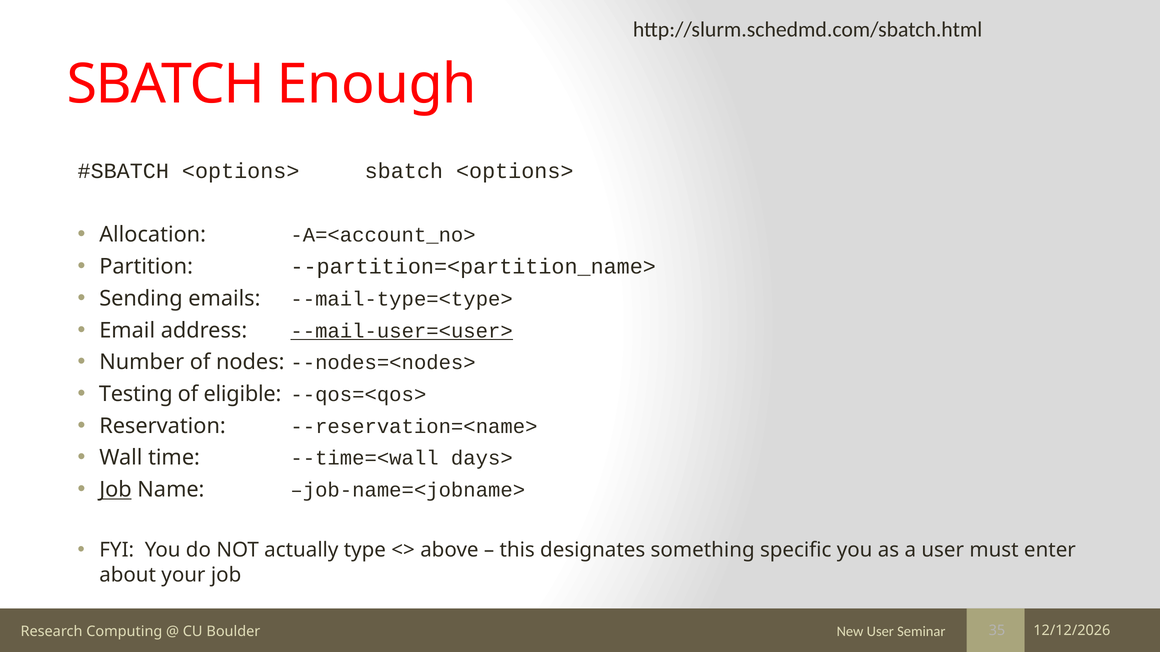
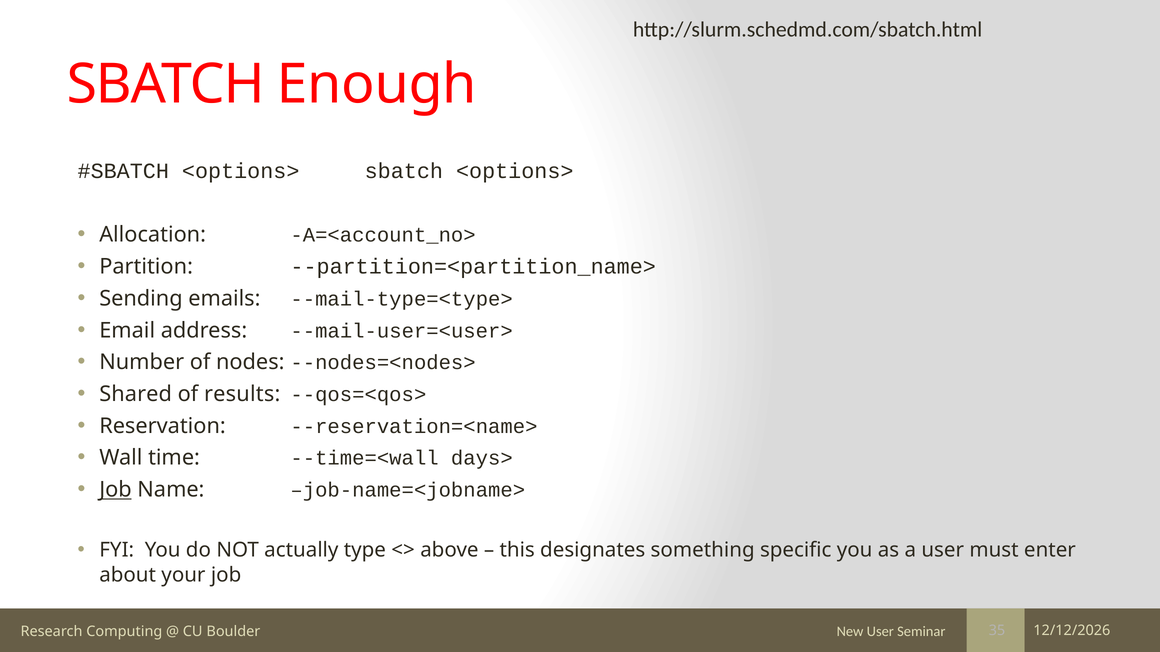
--mail-user=<user> underline: present -> none
Testing: Testing -> Shared
eligible: eligible -> results
